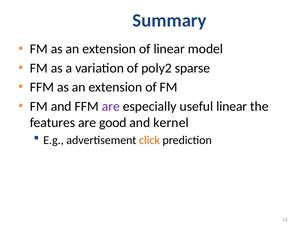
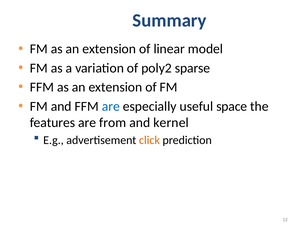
are at (111, 106) colour: purple -> blue
useful linear: linear -> space
good: good -> from
